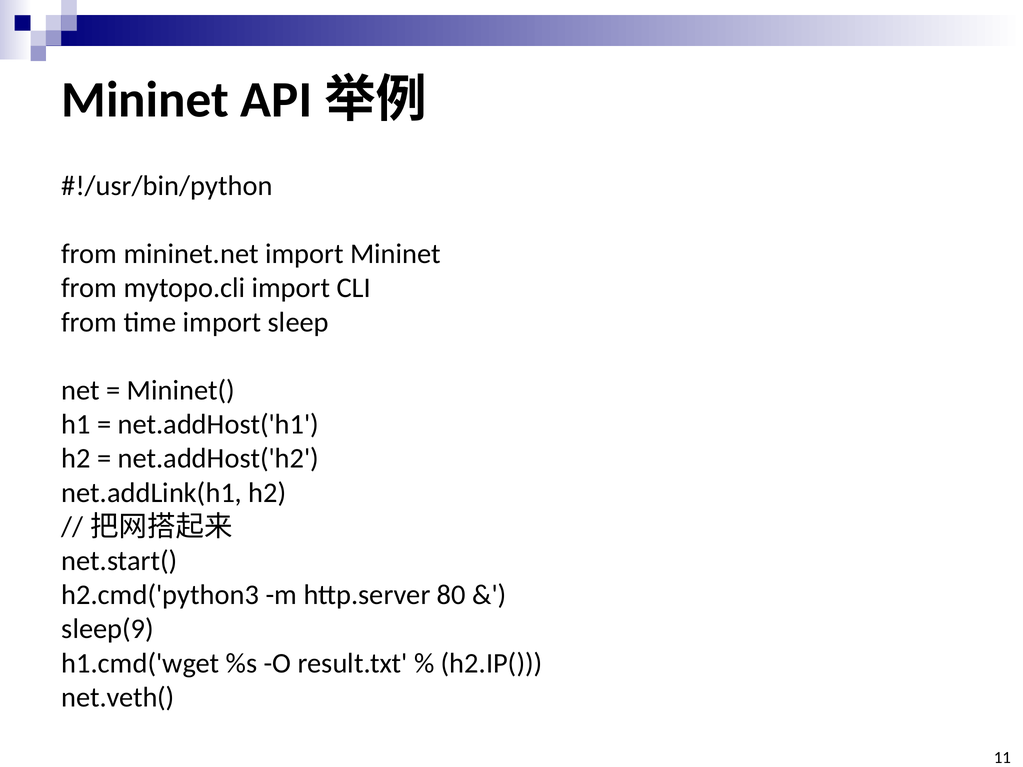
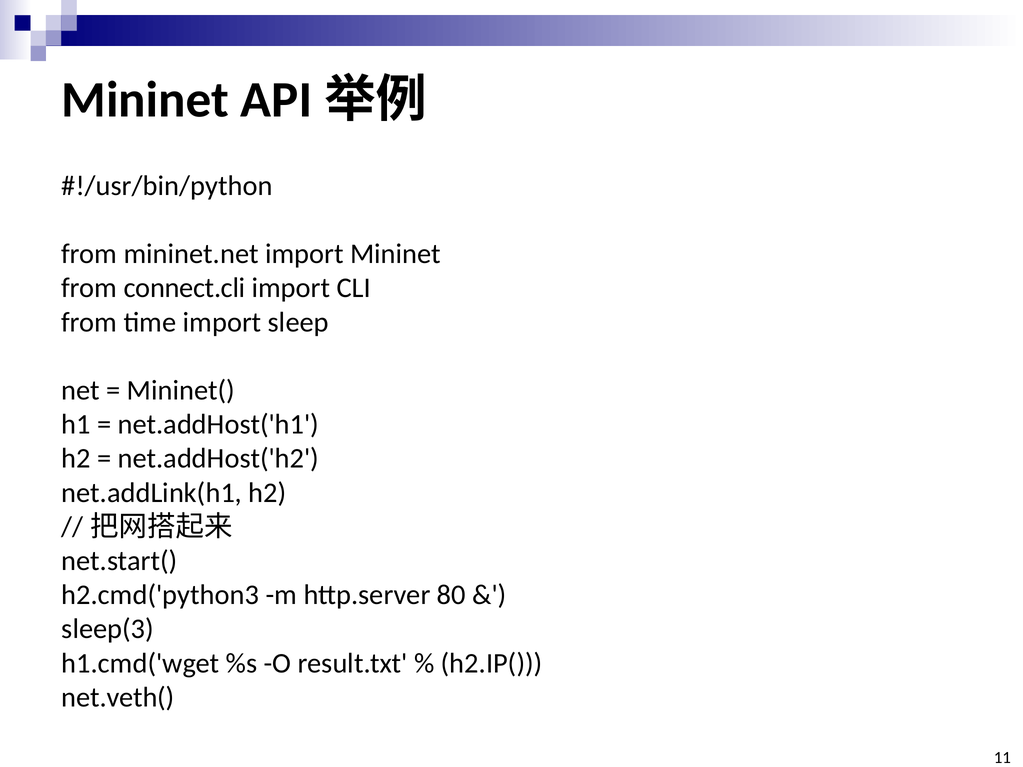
mytopo.cli: mytopo.cli -> connect.cli
sleep(9: sleep(9 -> sleep(3
